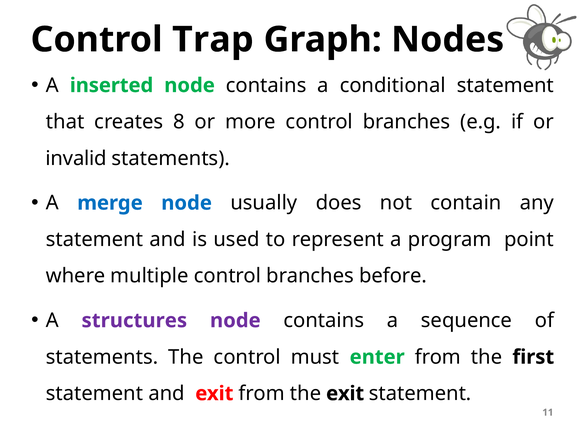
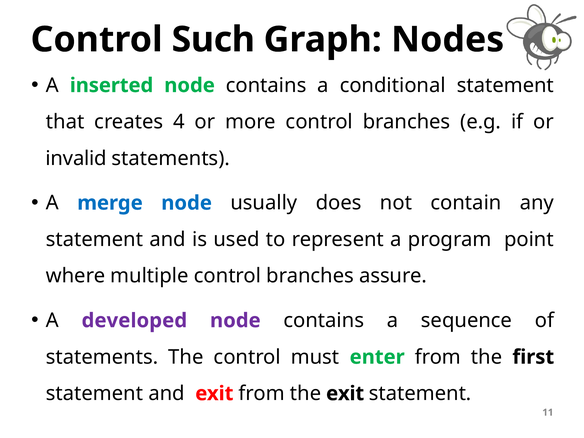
Trap: Trap -> Such
8: 8 -> 4
before: before -> assure
structures: structures -> developed
